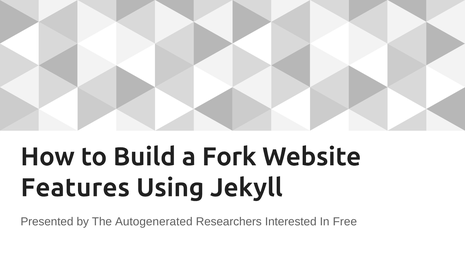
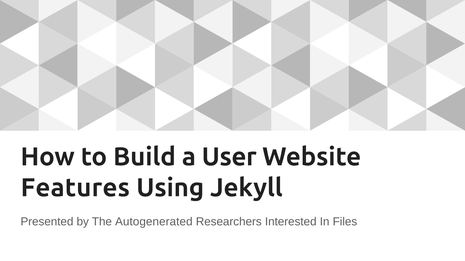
Fork: Fork -> User
Free: Free -> Files
